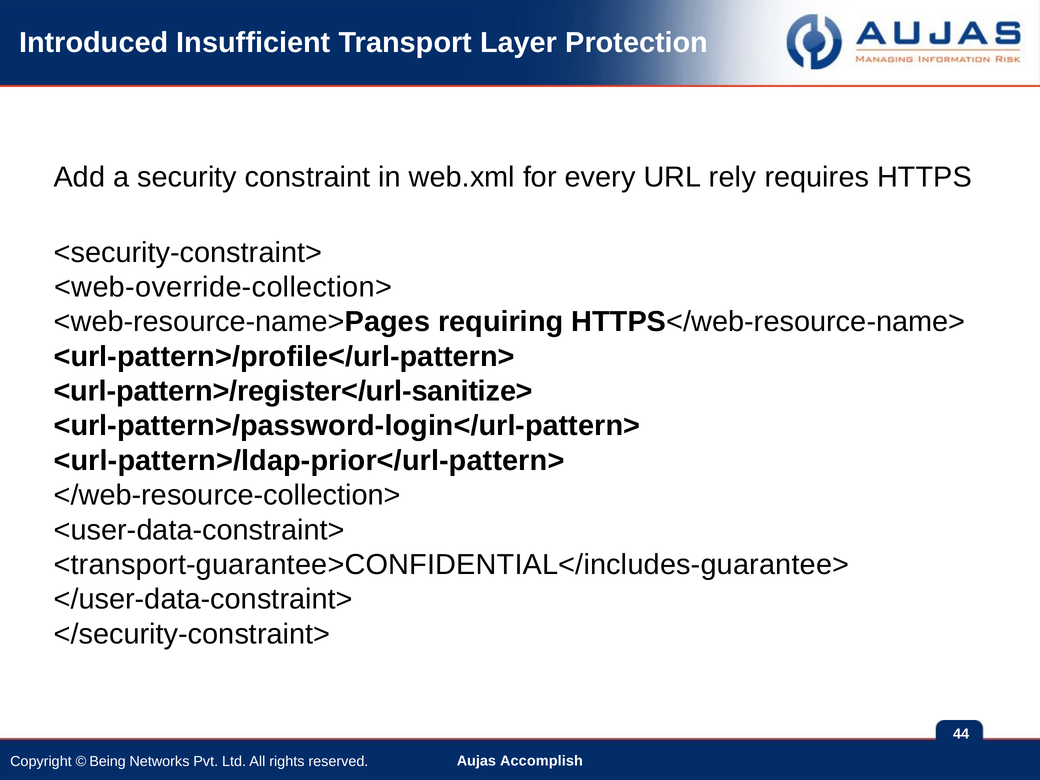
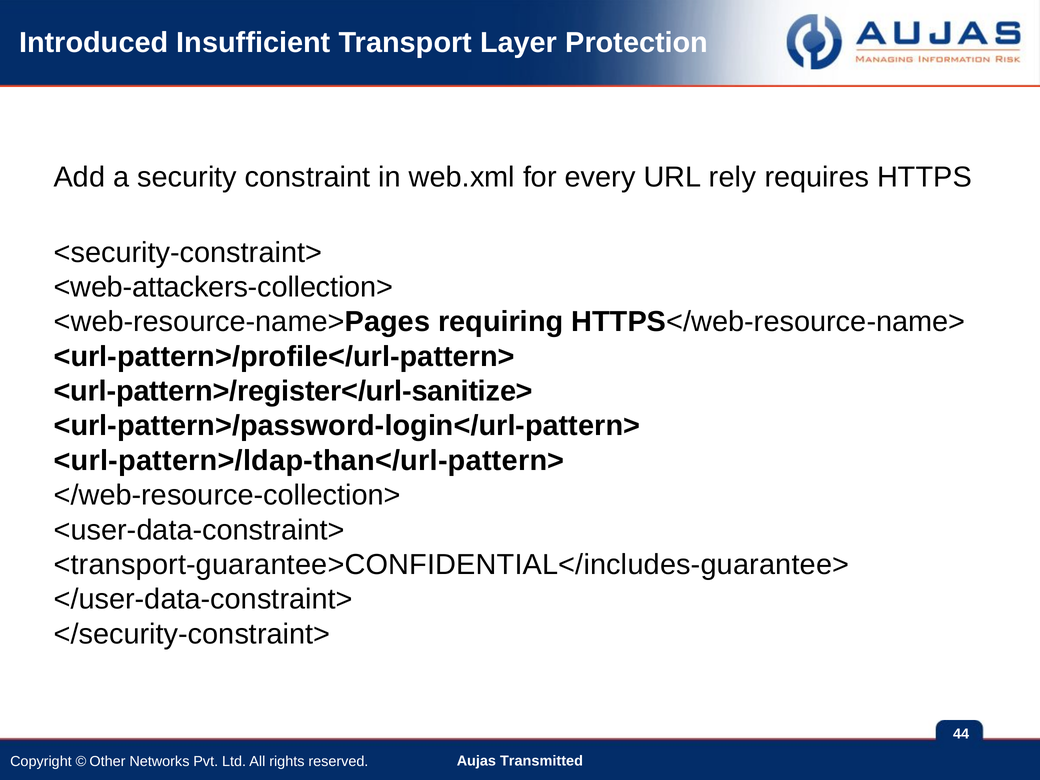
<web-override-collection>: <web-override-collection> -> <web-attackers-collection>
<url-pattern>/ldap-prior</url-pattern>: <url-pattern>/ldap-prior</url-pattern> -> <url-pattern>/ldap-than</url-pattern>
Accomplish: Accomplish -> Transmitted
Being: Being -> Other
